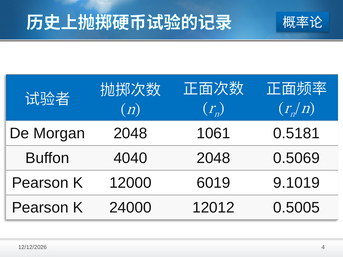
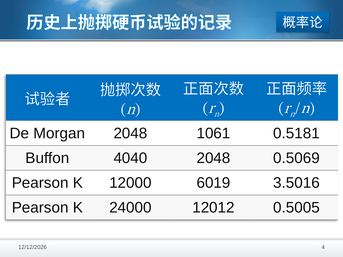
9.1019: 9.1019 -> 3.5016
